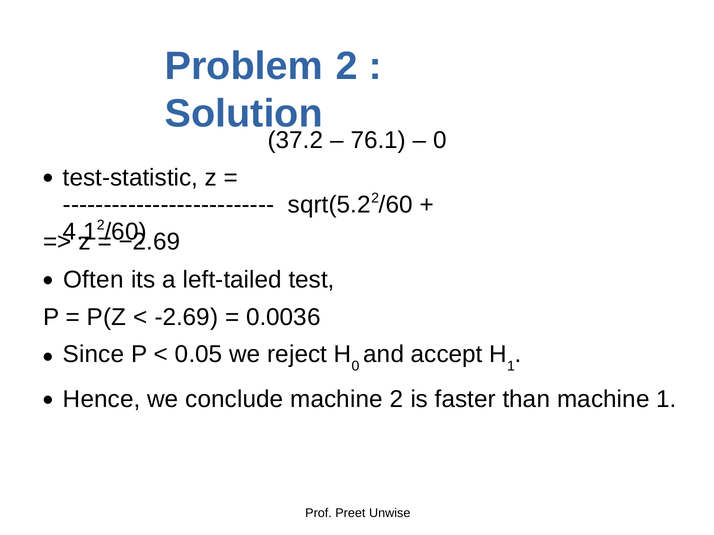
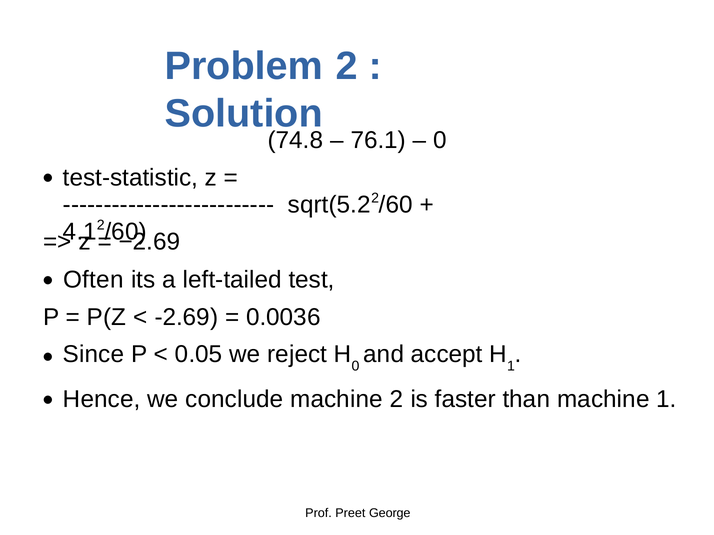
37.2: 37.2 -> 74.8
Unwise: Unwise -> George
